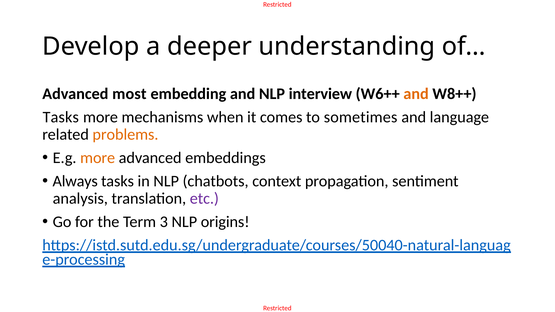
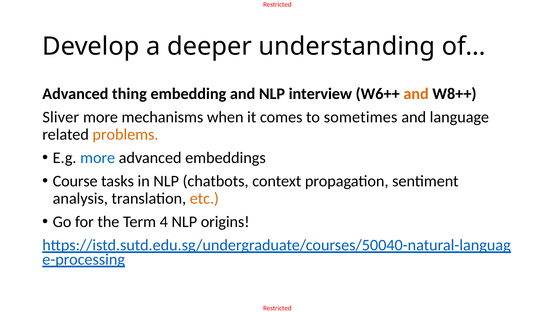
most: most -> thing
Tasks at (61, 117): Tasks -> Sliver
more at (98, 158) colour: orange -> blue
Always: Always -> Course
etc colour: purple -> orange
3: 3 -> 4
